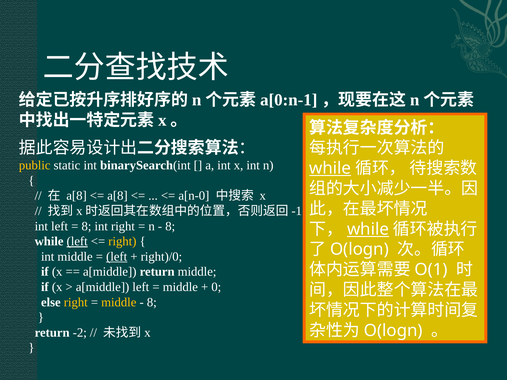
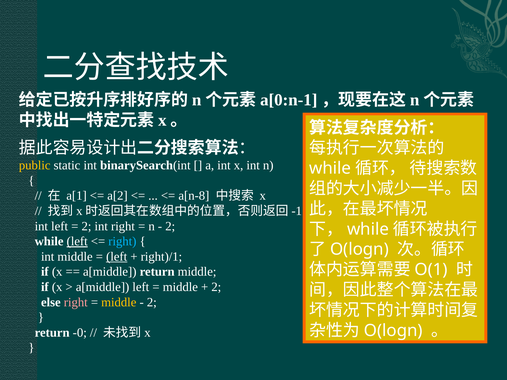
while at (330, 168) underline: present -> none
a[8 at (77, 196): a[8 -> a[1
a[8 at (118, 196): a[8 -> a[2
a[n-0: a[n-0 -> a[n-8
8 at (86, 226): 8 -> 2
8 at (170, 226): 8 -> 2
while at (368, 229) underline: present -> none
right at (122, 242) colour: yellow -> light blue
right)/0: right)/0 -> right)/1
0 at (216, 287): 0 -> 2
right at (76, 302) colour: yellow -> pink
8 at (152, 302): 8 -> 2
-2: -2 -> -0
